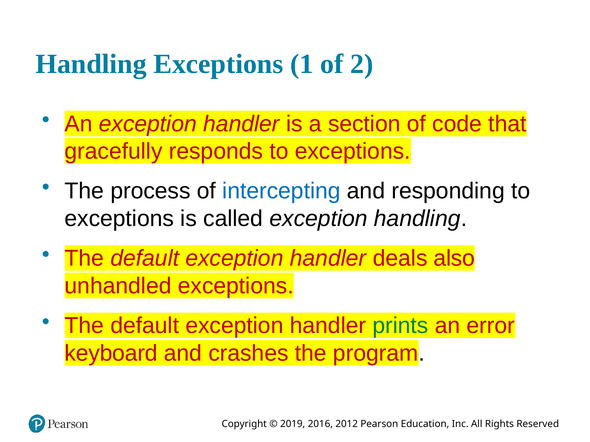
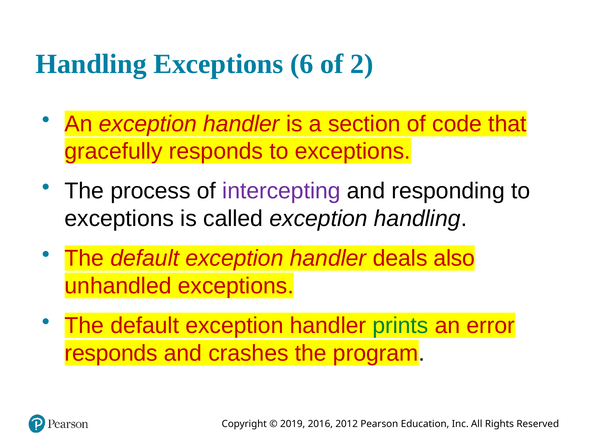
1: 1 -> 6
intercepting colour: blue -> purple
keyboard at (111, 354): keyboard -> responds
